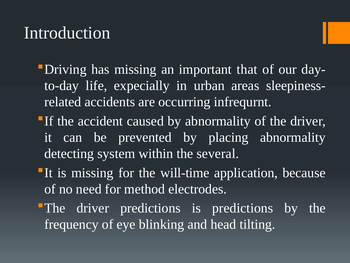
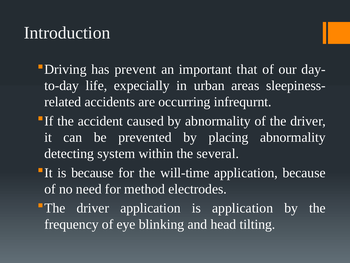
has missing: missing -> prevent
is missing: missing -> because
driver predictions: predictions -> application
is predictions: predictions -> application
